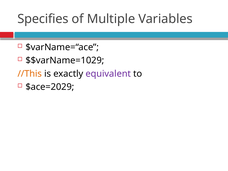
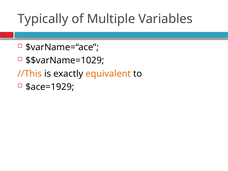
Specifies: Specifies -> Typically
equivalent colour: purple -> orange
$ace=2029: $ace=2029 -> $ace=1929
